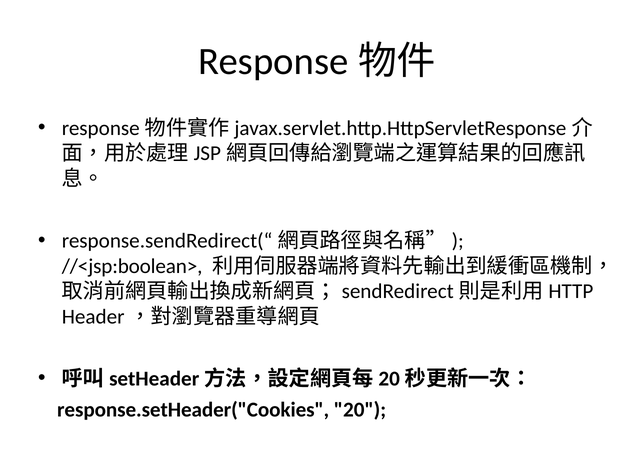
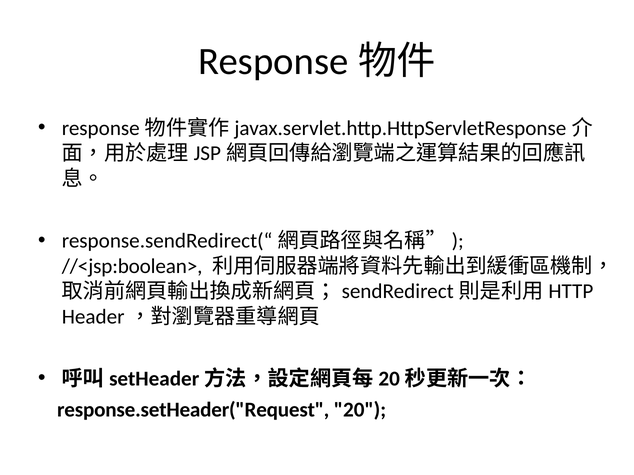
response.setHeader("Cookies: response.setHeader("Cookies -> response.setHeader("Request
